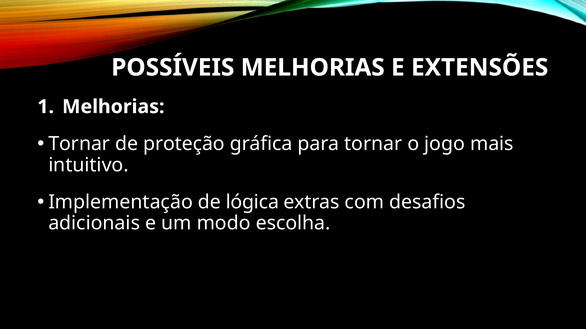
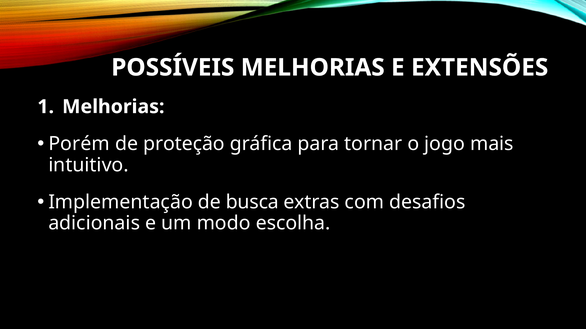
Tornar at (79, 144): Tornar -> Porém
lógica: lógica -> busca
